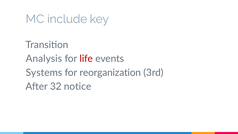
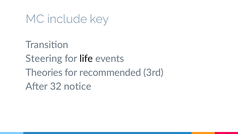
Analysis: Analysis -> Steering
life colour: red -> black
Systems: Systems -> Theories
reorganization: reorganization -> recommended
